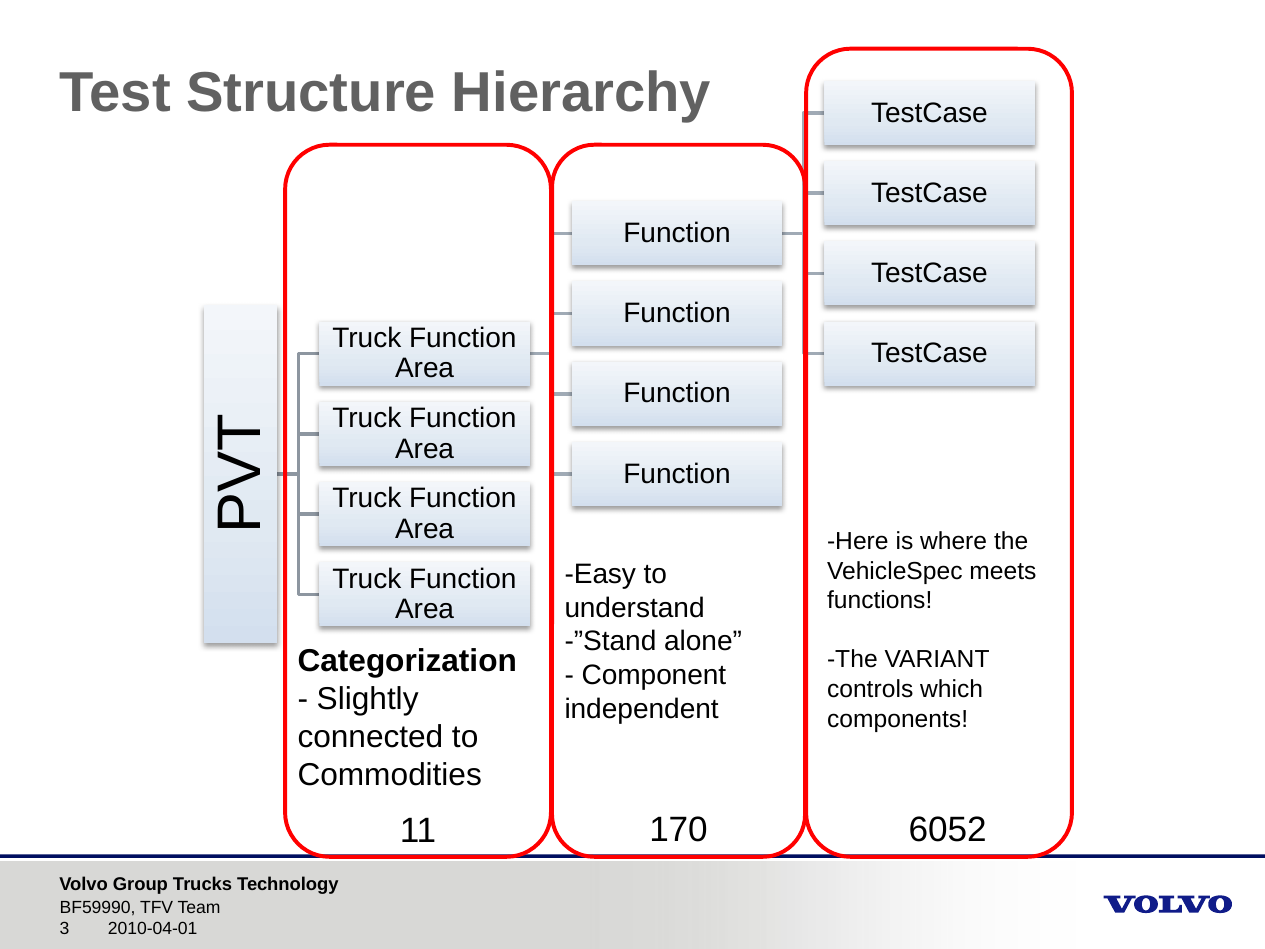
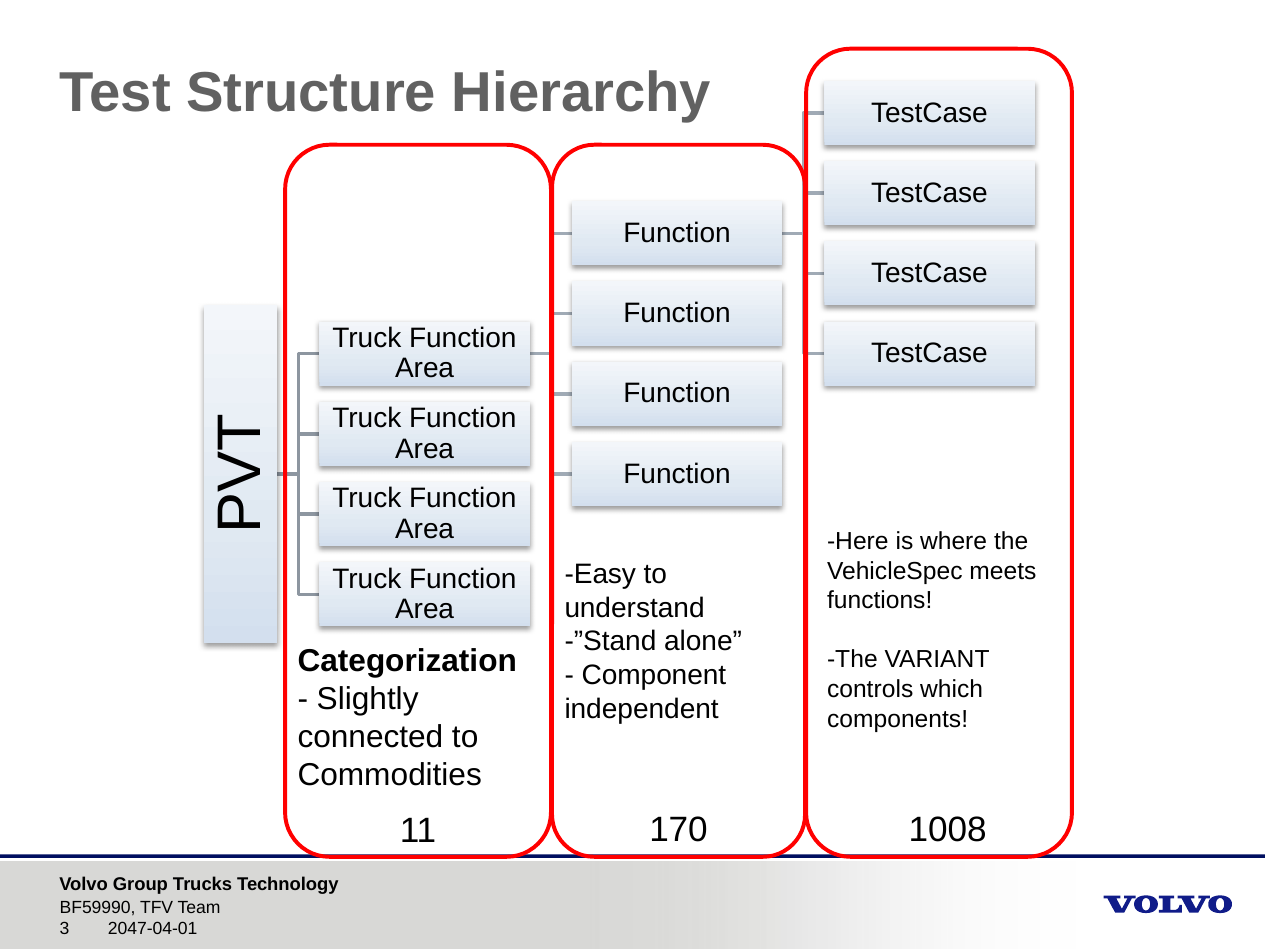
6052: 6052 -> 1008
2010-04-01: 2010-04-01 -> 2047-04-01
